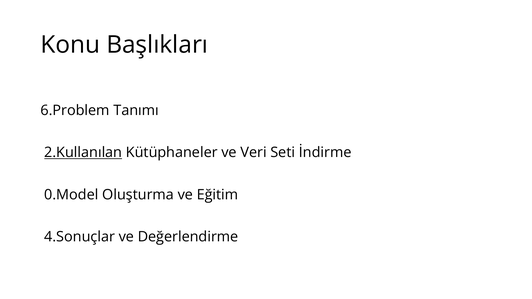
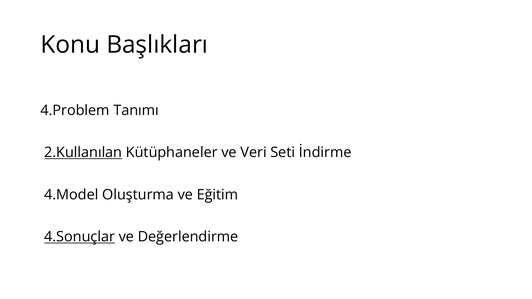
6.Problem: 6.Problem -> 4.Problem
0.Model: 0.Model -> 4.Model
4.Sonuçlar underline: none -> present
